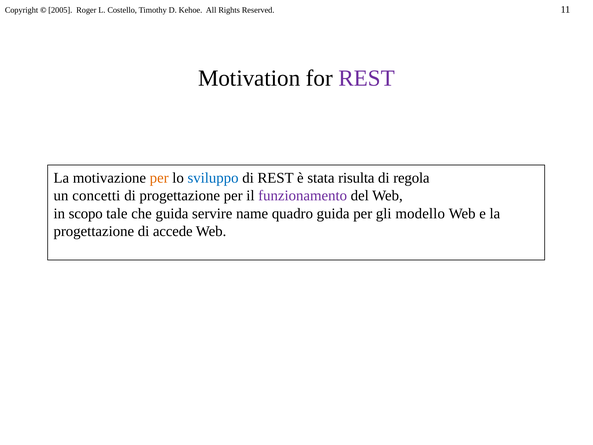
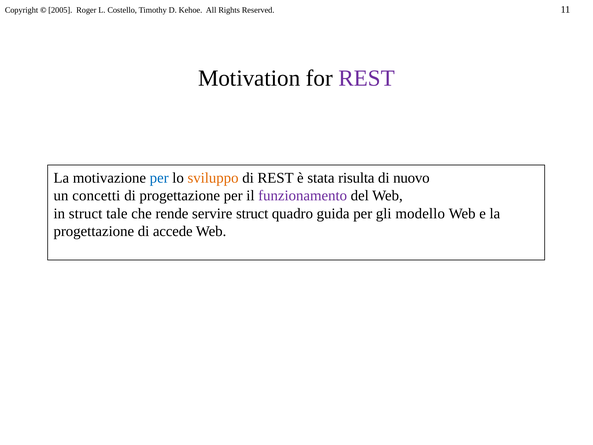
per at (159, 178) colour: orange -> blue
sviluppo colour: blue -> orange
regola: regola -> nuovo
in scopo: scopo -> struct
che guida: guida -> rende
servire name: name -> struct
